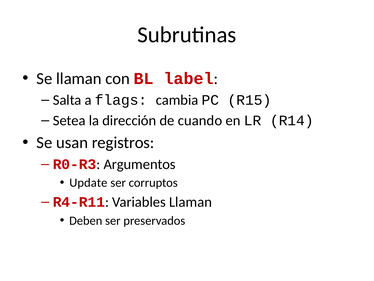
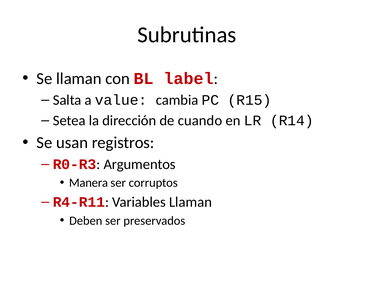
flags: flags -> value
Update: Update -> Manera
